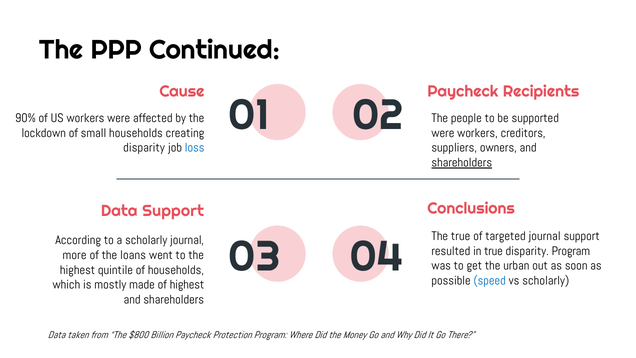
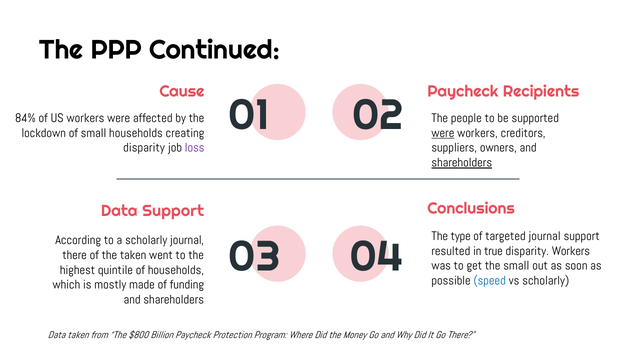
90%: 90% -> 84%
were at (443, 133) underline: none -> present
loss colour: blue -> purple
The true: true -> type
disparity Program: Program -> Workers
more at (75, 255): more -> there
the loans: loans -> taken
the urban: urban -> small
of highest: highest -> funding
